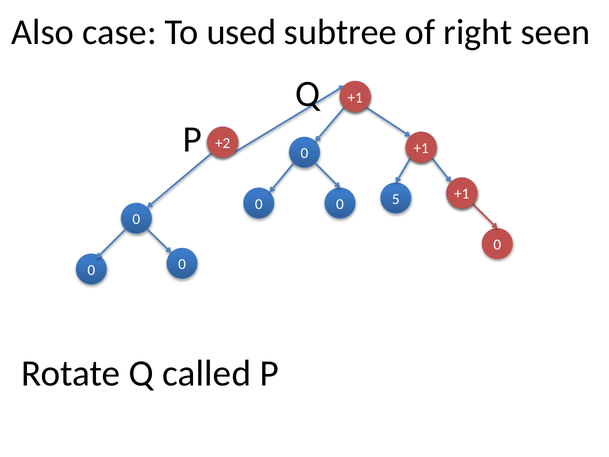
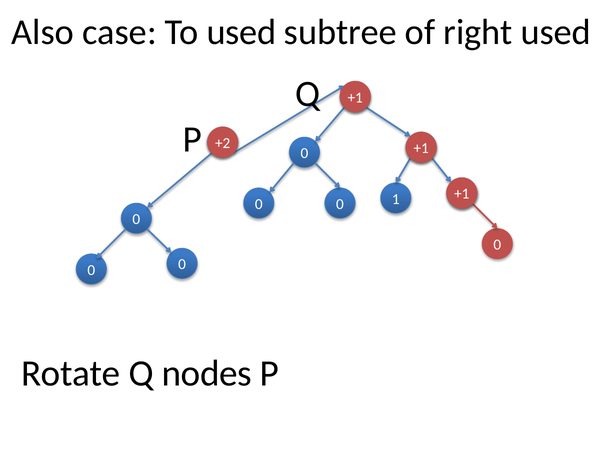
right seen: seen -> used
5: 5 -> 1
called: called -> nodes
